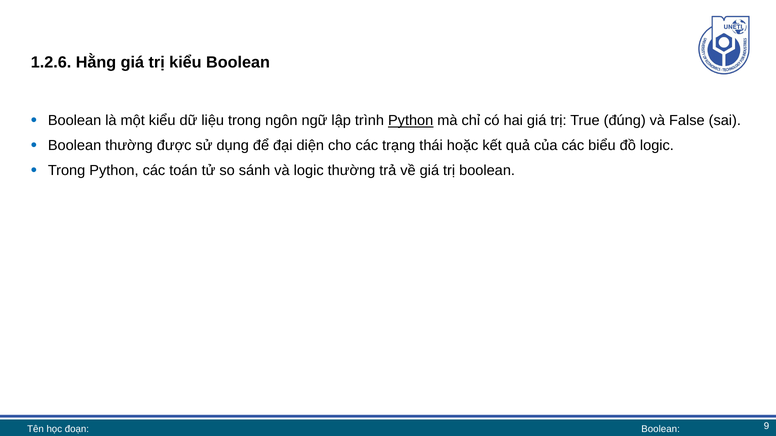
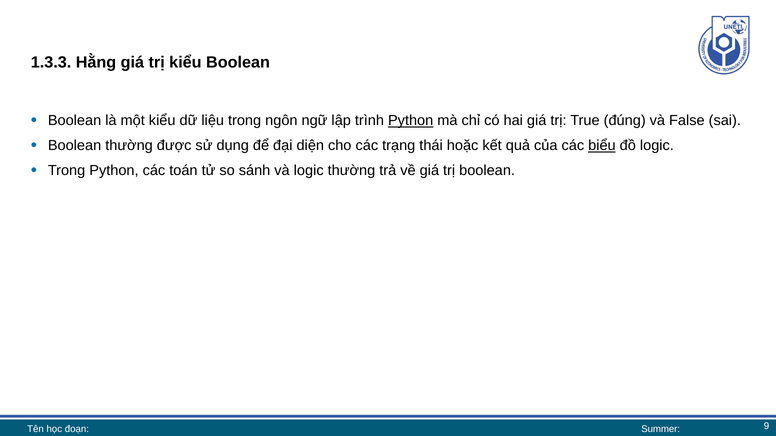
1.2.6: 1.2.6 -> 1.3.3
biểu underline: none -> present
Boolean at (661, 430): Boolean -> Summer
